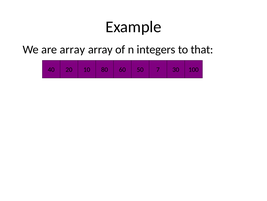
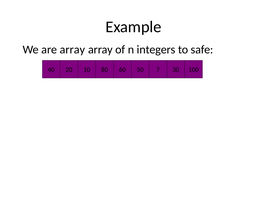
that: that -> safe
